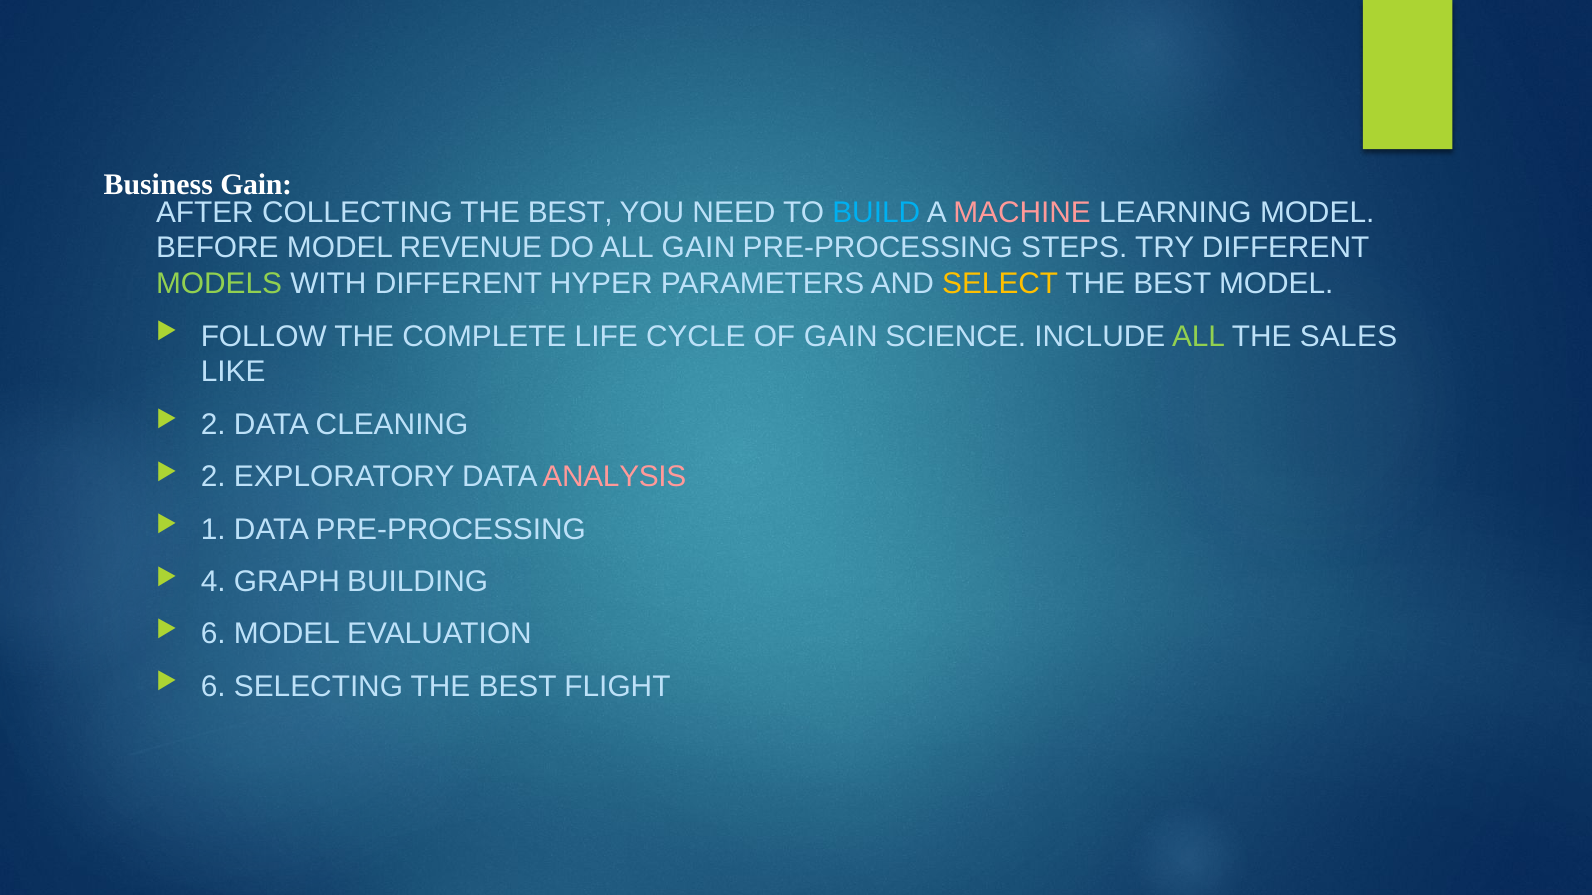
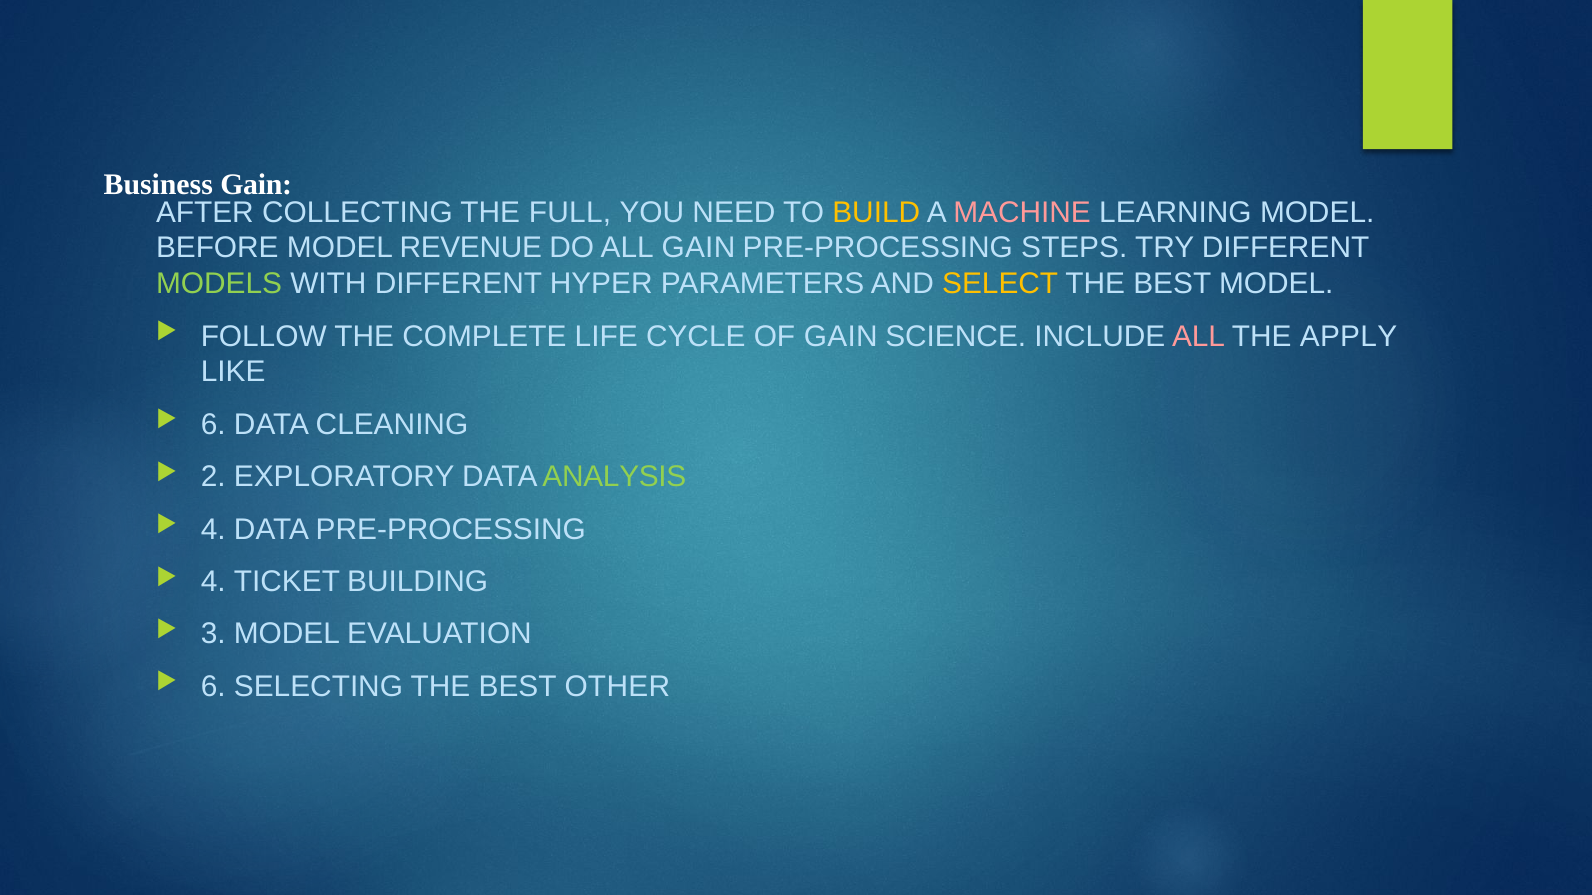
COLLECTING THE BEST: BEST -> FULL
BUILD colour: light blue -> yellow
ALL at (1199, 336) colour: light green -> pink
SALES: SALES -> APPLY
2 at (213, 425): 2 -> 6
ANALYSIS colour: pink -> light green
1 at (213, 529): 1 -> 4
GRAPH: GRAPH -> TICKET
6 at (213, 634): 6 -> 3
FLIGHT: FLIGHT -> OTHER
